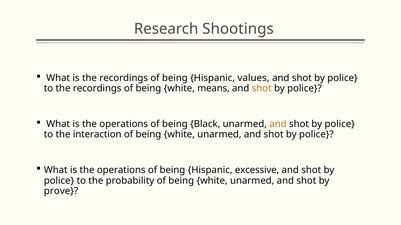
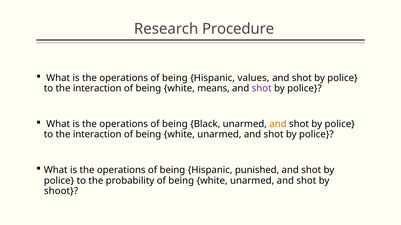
Shootings: Shootings -> Procedure
recordings at (124, 78): recordings -> operations
recordings at (97, 89): recordings -> interaction
shot at (262, 89) colour: orange -> purple
excessive: excessive -> punished
prove: prove -> shoot
